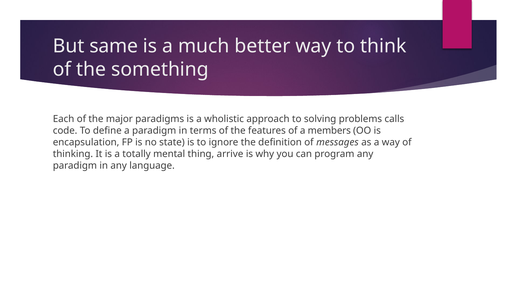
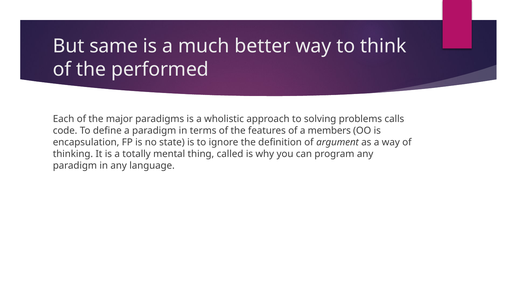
something: something -> performed
messages: messages -> argument
arrive: arrive -> called
